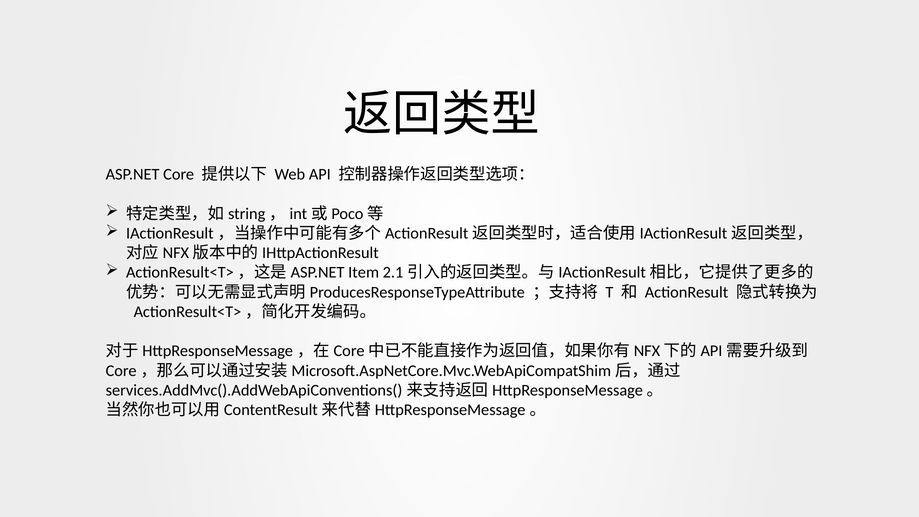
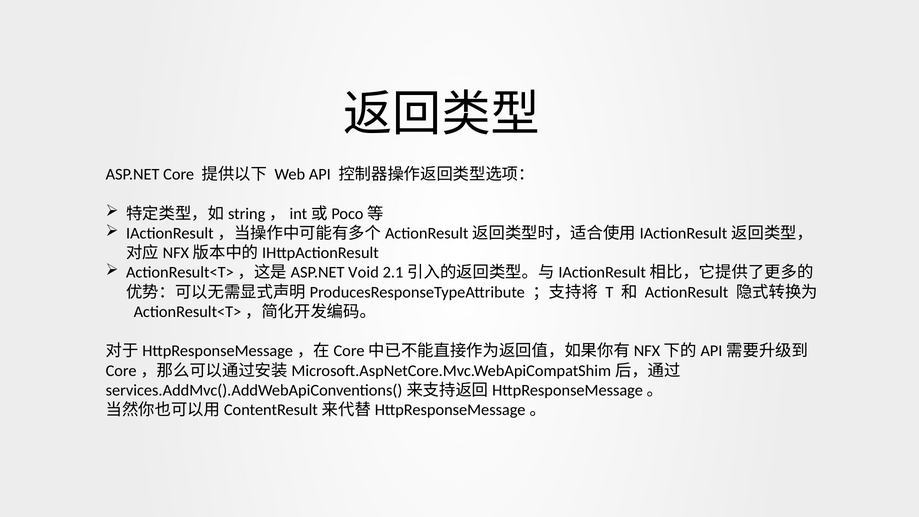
Item: Item -> Void
